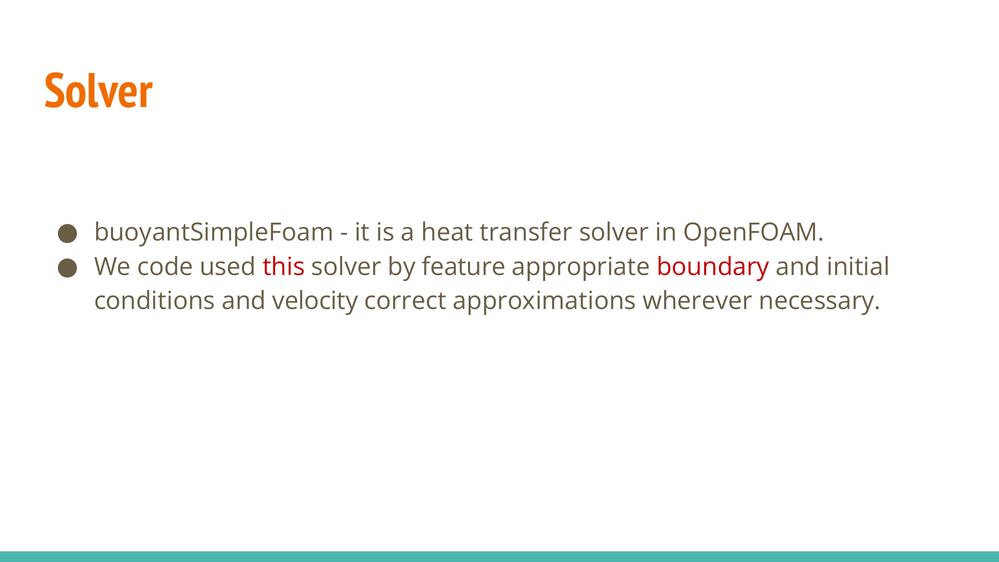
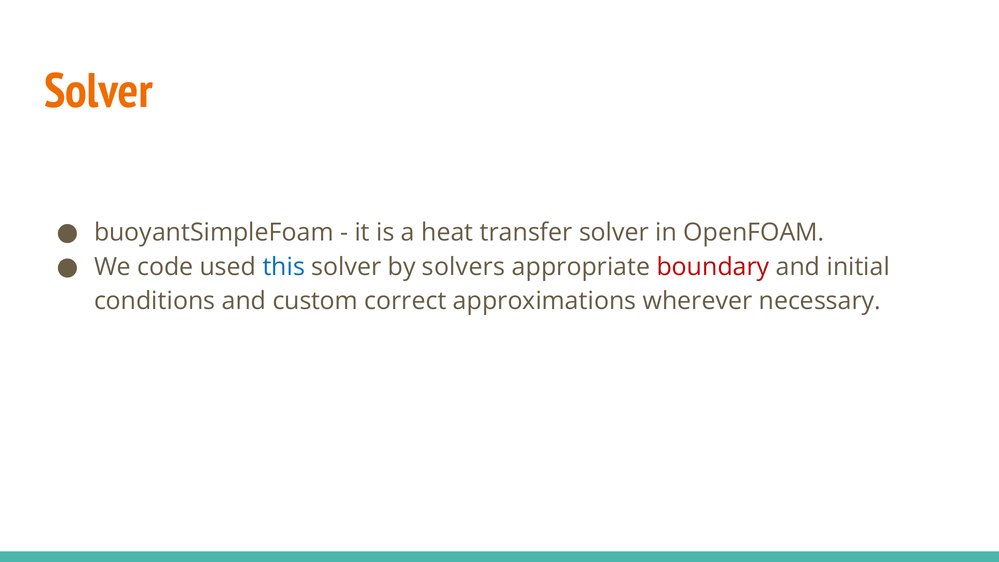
this colour: red -> blue
feature: feature -> solvers
velocity: velocity -> custom
